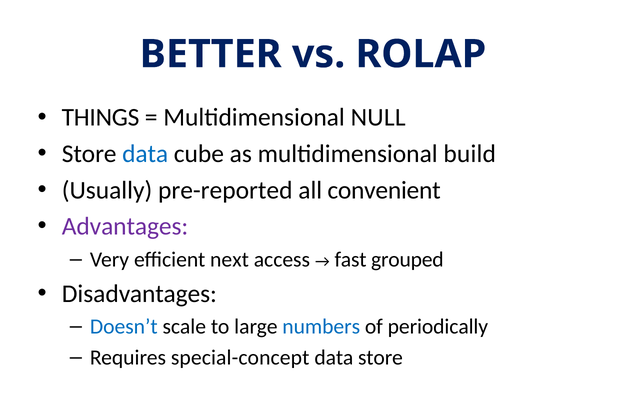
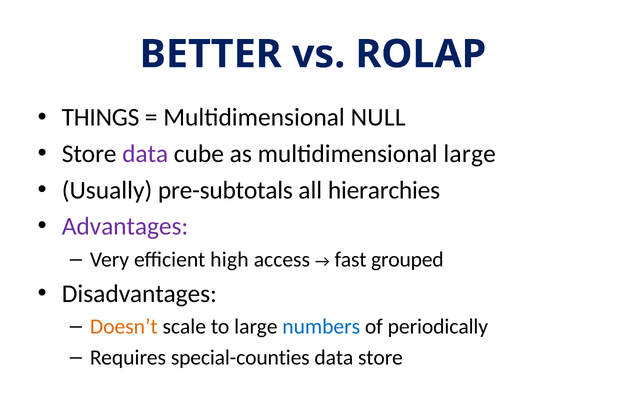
data at (145, 154) colour: blue -> purple
multidimensional build: build -> large
pre-reported: pre-reported -> pre-subtotals
convenient: convenient -> hierarchies
next: next -> high
Doesn’t colour: blue -> orange
special-concept: special-concept -> special-counties
